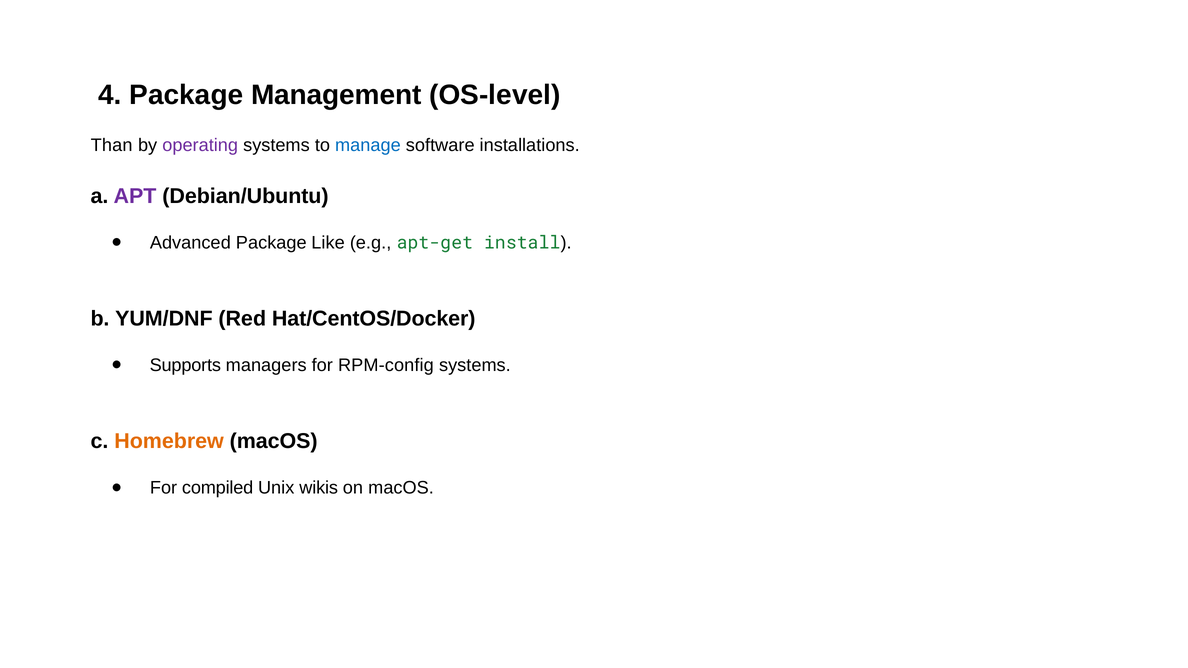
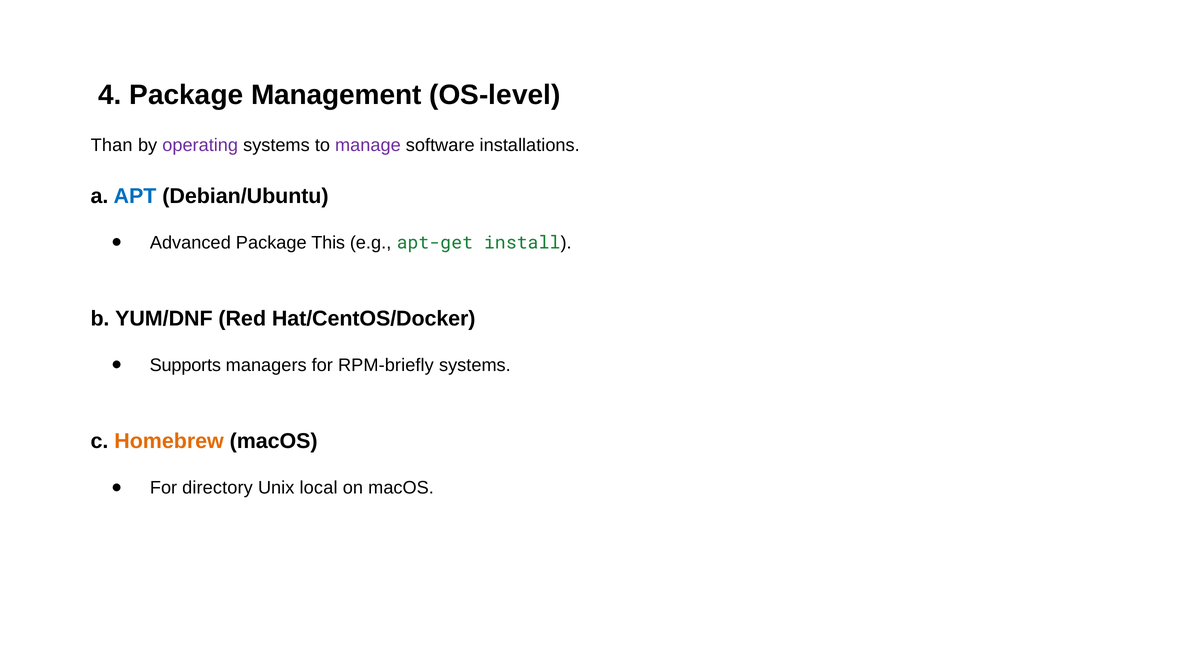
manage colour: blue -> purple
APT colour: purple -> blue
Like: Like -> This
RPM-config: RPM-config -> RPM-briefly
compiled: compiled -> directory
wikis: wikis -> local
